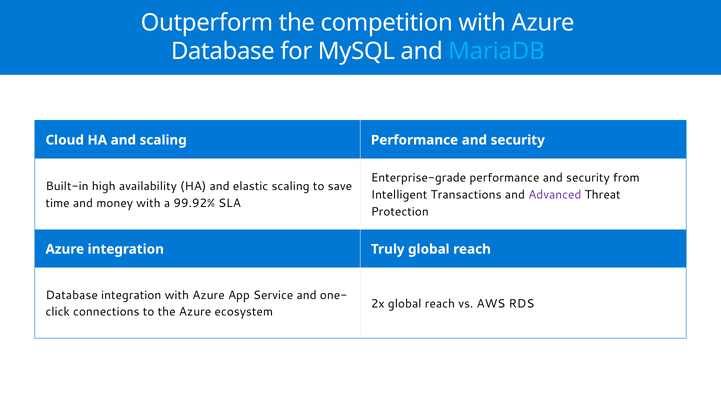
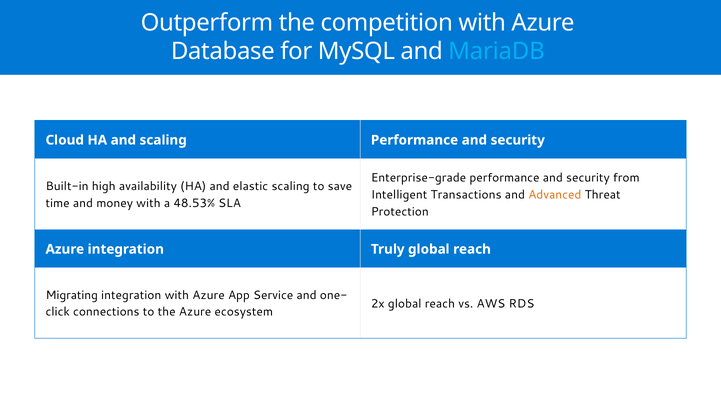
Advanced colour: purple -> orange
99.92%: 99.92% -> 48.53%
Database at (72, 295): Database -> Migrating
